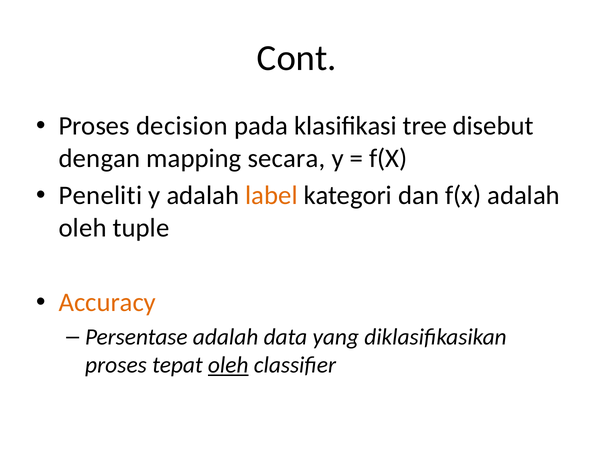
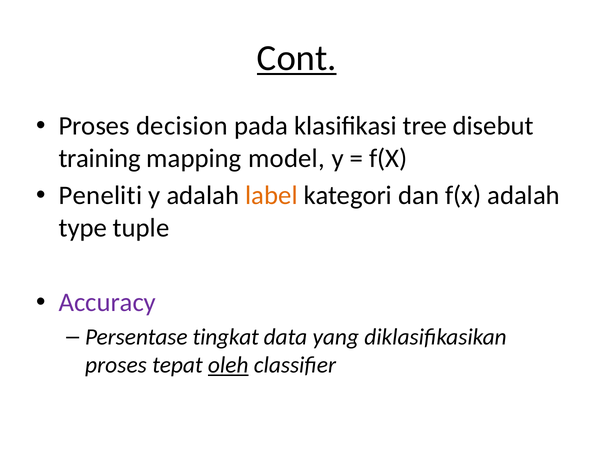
Cont underline: none -> present
dengan: dengan -> training
secara: secara -> model
oleh at (83, 228): oleh -> type
Accuracy colour: orange -> purple
Persentase adalah: adalah -> tingkat
